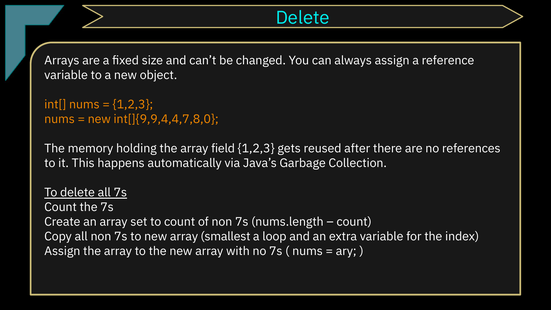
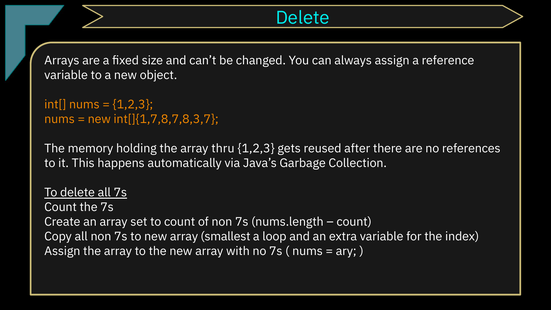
int[]{9,9,4,4,7,8,0: int[]{9,9,4,4,7,8,0 -> int[]{1,7,8,7,8,3,7
field: field -> thru
